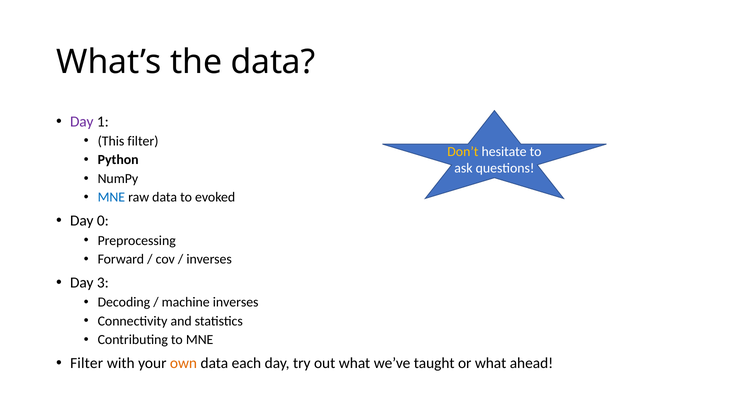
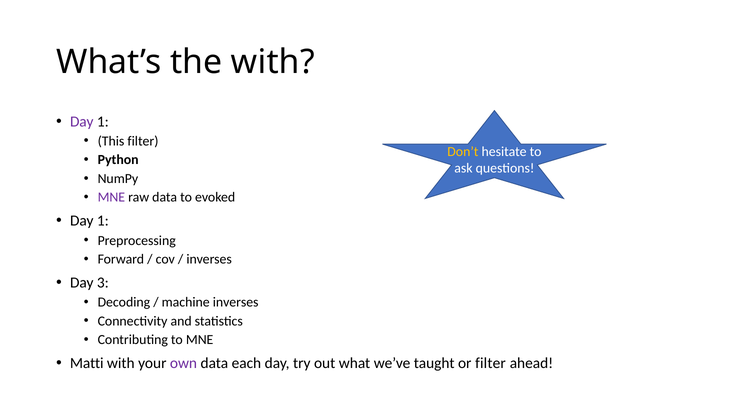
the data: data -> with
MNE at (111, 197) colour: blue -> purple
0 at (103, 221): 0 -> 1
Filter at (87, 363): Filter -> Matti
own colour: orange -> purple
or what: what -> filter
